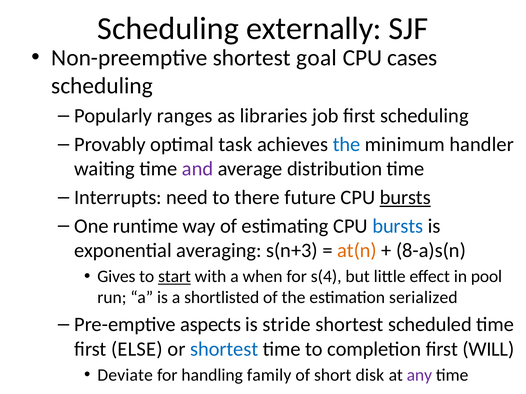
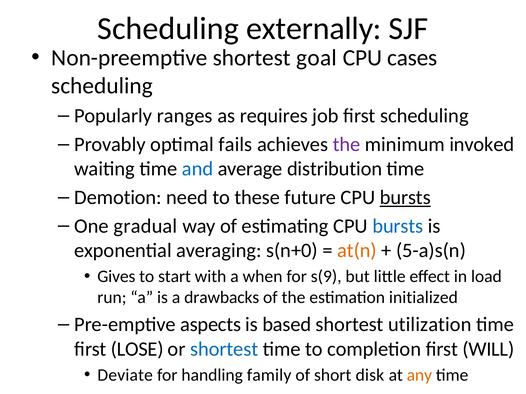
libraries: libraries -> requires
task: task -> fails
the at (347, 145) colour: blue -> purple
handler: handler -> invoked
and colour: purple -> blue
Interrupts: Interrupts -> Demotion
there: there -> these
runtime: runtime -> gradual
s(n+3: s(n+3 -> s(n+0
8-a)s(n: 8-a)s(n -> 5-a)s(n
start underline: present -> none
s(4: s(4 -> s(9
pool: pool -> load
shortlisted: shortlisted -> drawbacks
serialized: serialized -> initialized
stride: stride -> based
scheduled: scheduled -> utilization
ELSE: ELSE -> LOSE
any colour: purple -> orange
